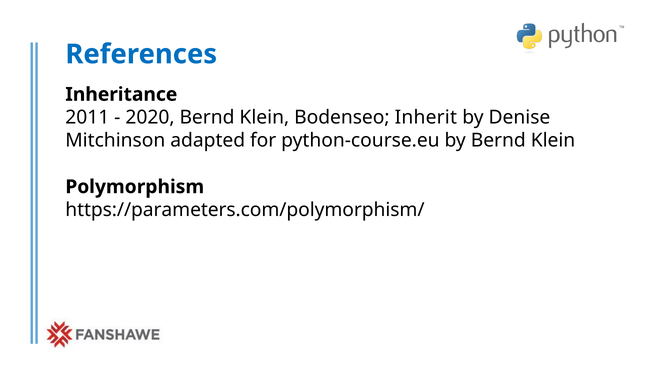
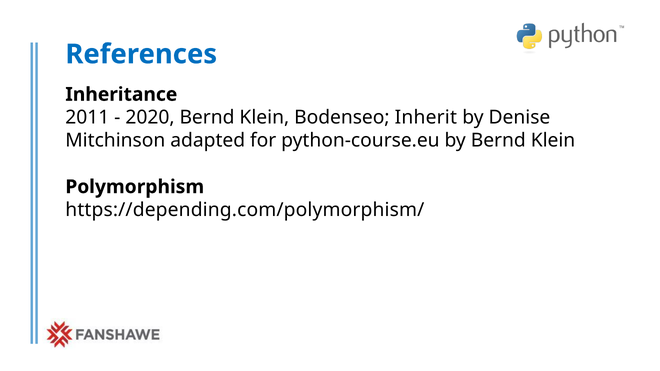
https://parameters.com/polymorphism/: https://parameters.com/polymorphism/ -> https://depending.com/polymorphism/
